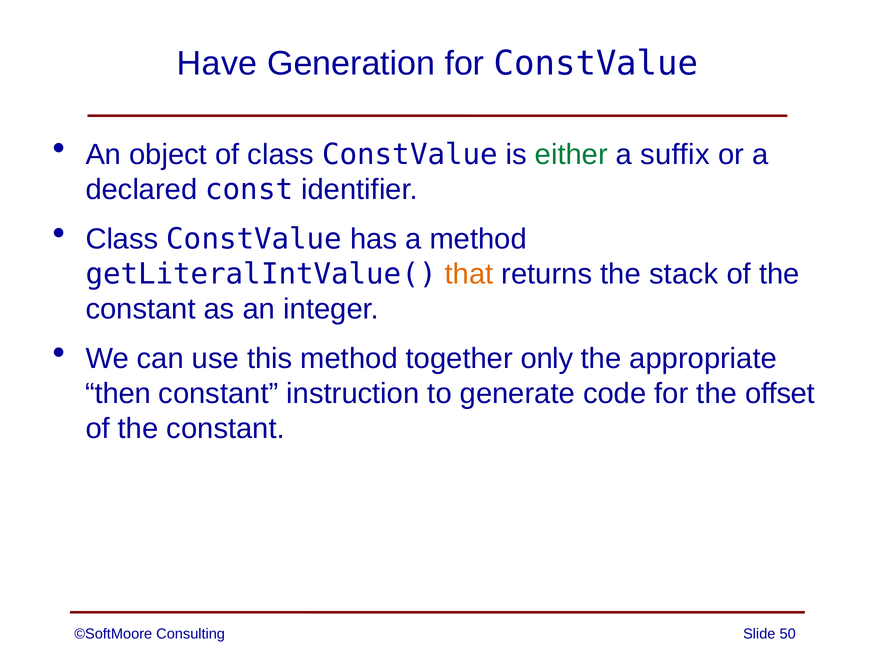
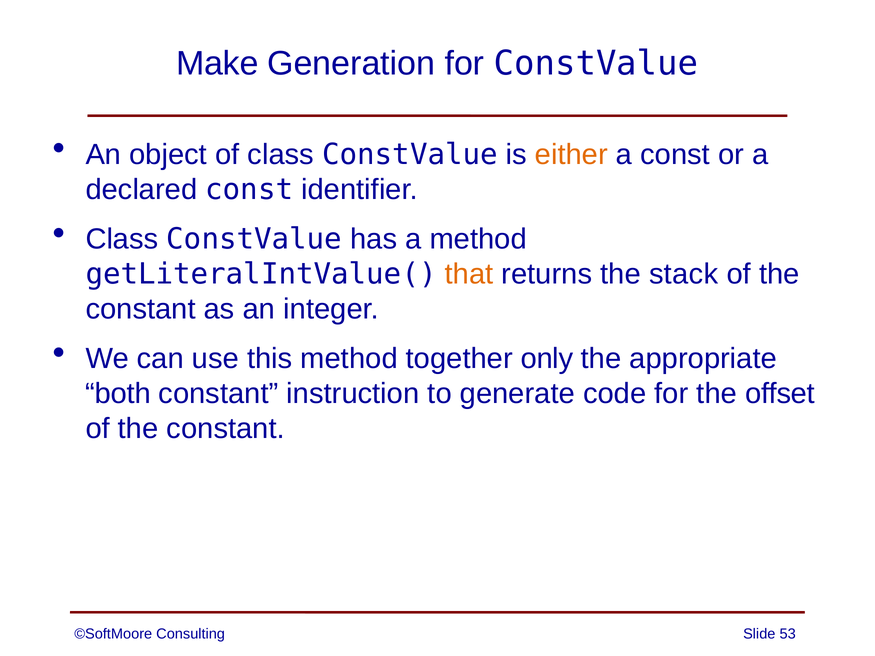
Have: Have -> Make
either colour: green -> orange
a suffix: suffix -> const
then: then -> both
50: 50 -> 53
